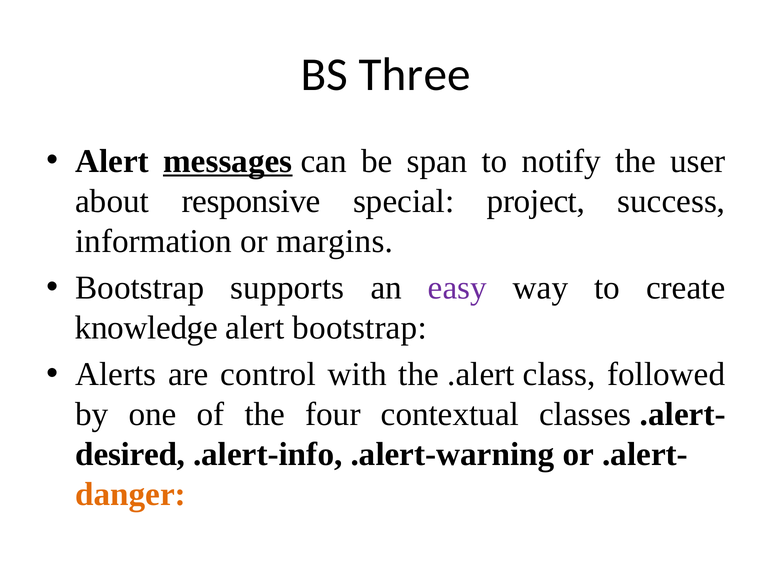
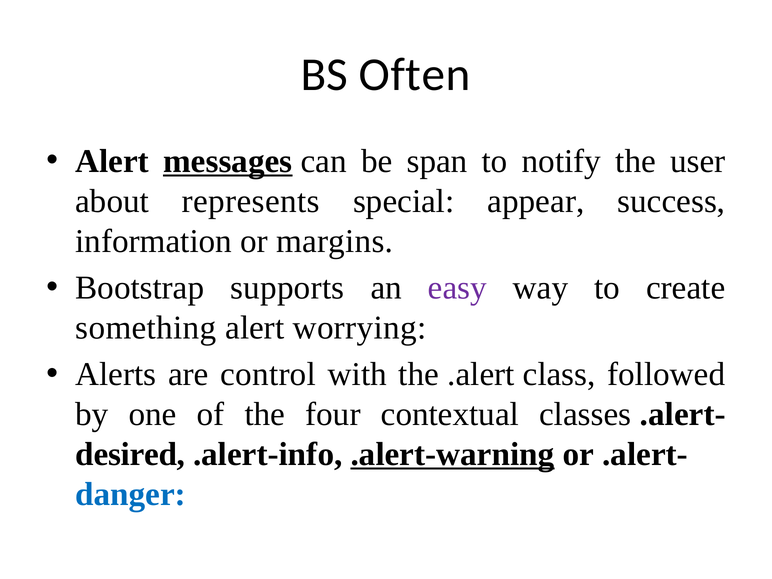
Three: Three -> Often
responsive: responsive -> represents
project: project -> appear
knowledge: knowledge -> something
alert bootstrap: bootstrap -> worrying
.alert-warning underline: none -> present
danger colour: orange -> blue
